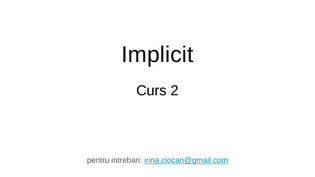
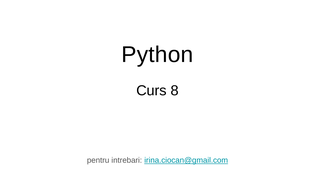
Implicit: Implicit -> Python
2: 2 -> 8
